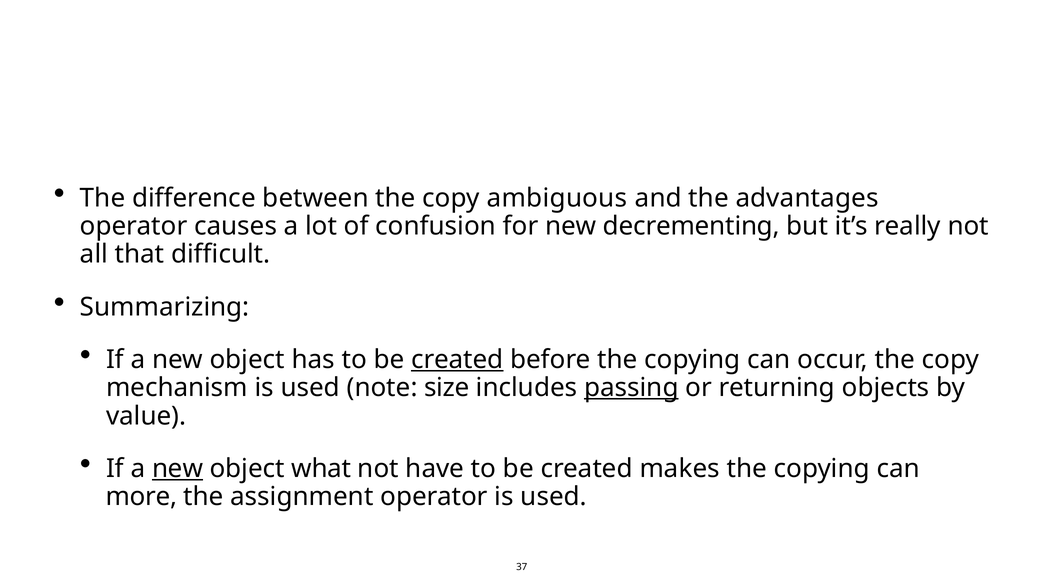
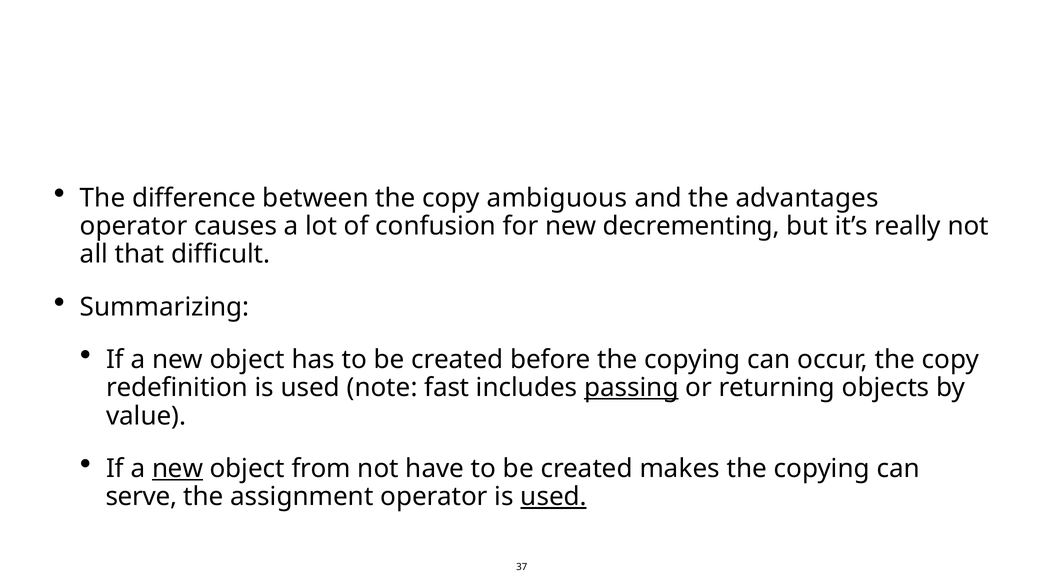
created at (457, 360) underline: present -> none
mechanism: mechanism -> redefinition
size: size -> fast
what: what -> from
more: more -> serve
used at (554, 497) underline: none -> present
